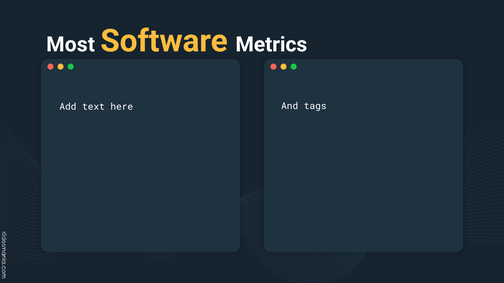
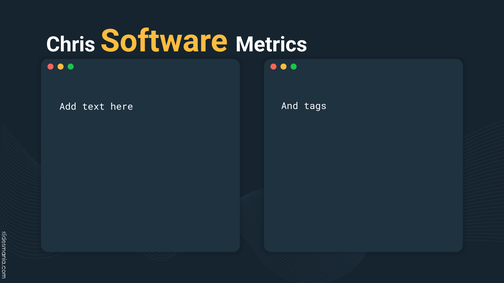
Most: Most -> Chris
